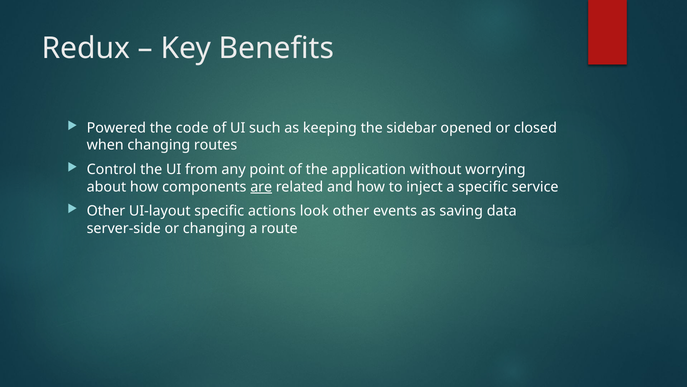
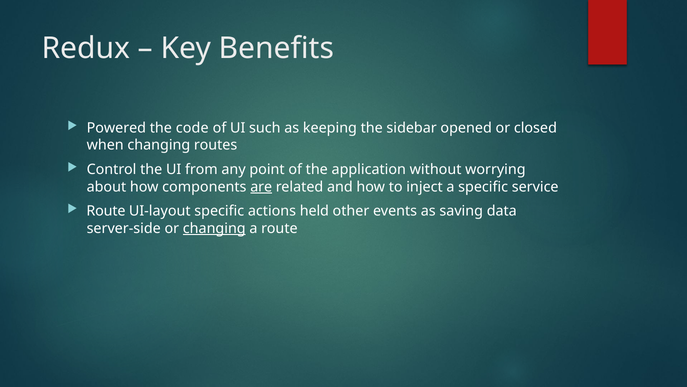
Other at (106, 211): Other -> Route
look: look -> held
changing at (214, 228) underline: none -> present
